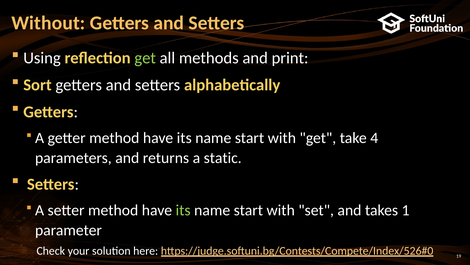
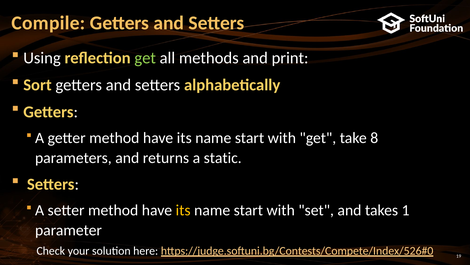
Without: Without -> Compile
4: 4 -> 8
its at (183, 210) colour: light green -> yellow
